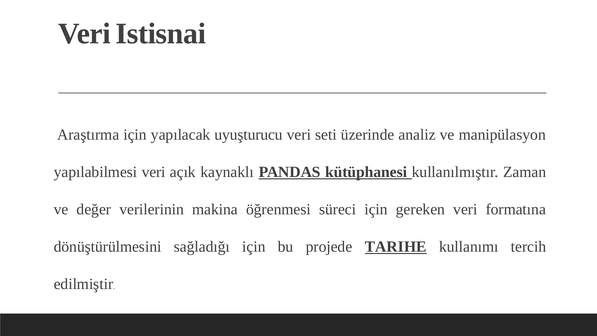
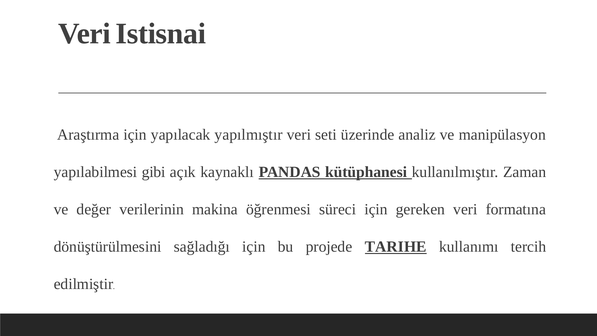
uyuşturucu: uyuşturucu -> yapılmıştır
yapılabilmesi veri: veri -> gibi
